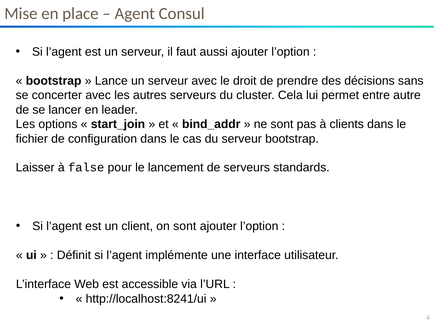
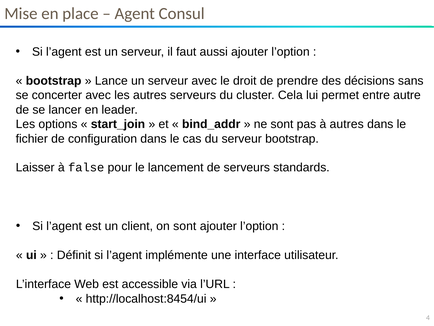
à clients: clients -> autres
http://localhost:8241/ui: http://localhost:8241/ui -> http://localhost:8454/ui
